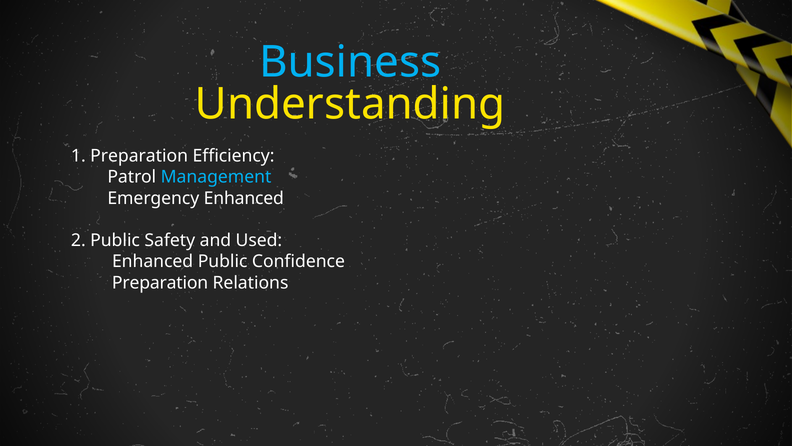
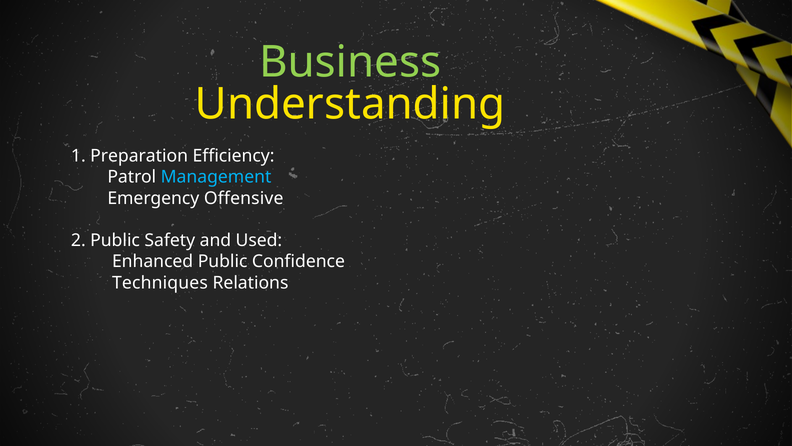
Business colour: light blue -> light green
Emergency Enhanced: Enhanced -> Offensive
Preparation at (160, 282): Preparation -> Techniques
